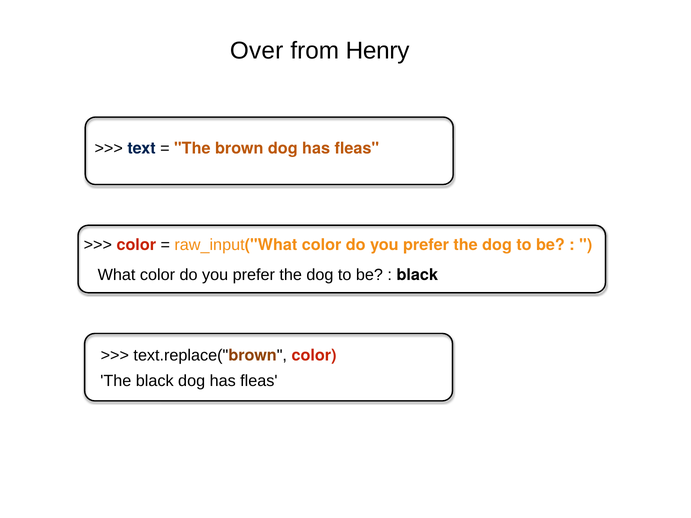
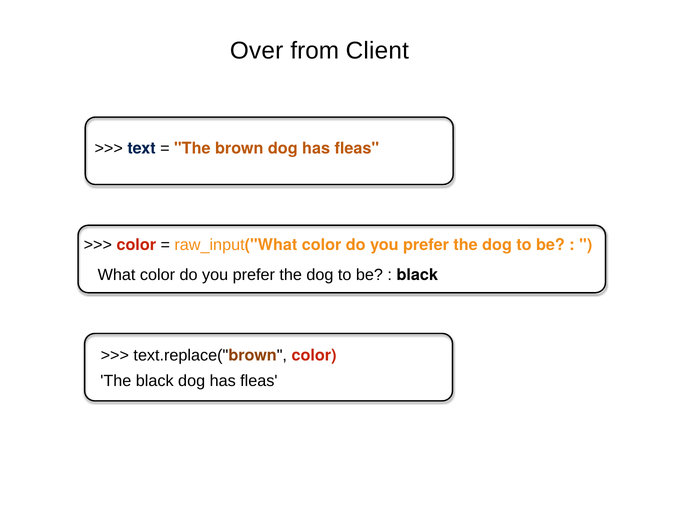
Henry: Henry -> Client
